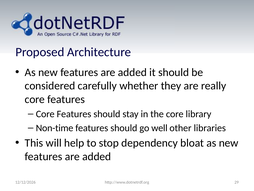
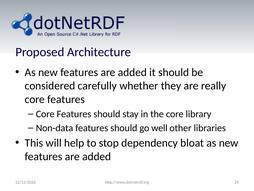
Non-time: Non-time -> Non-data
